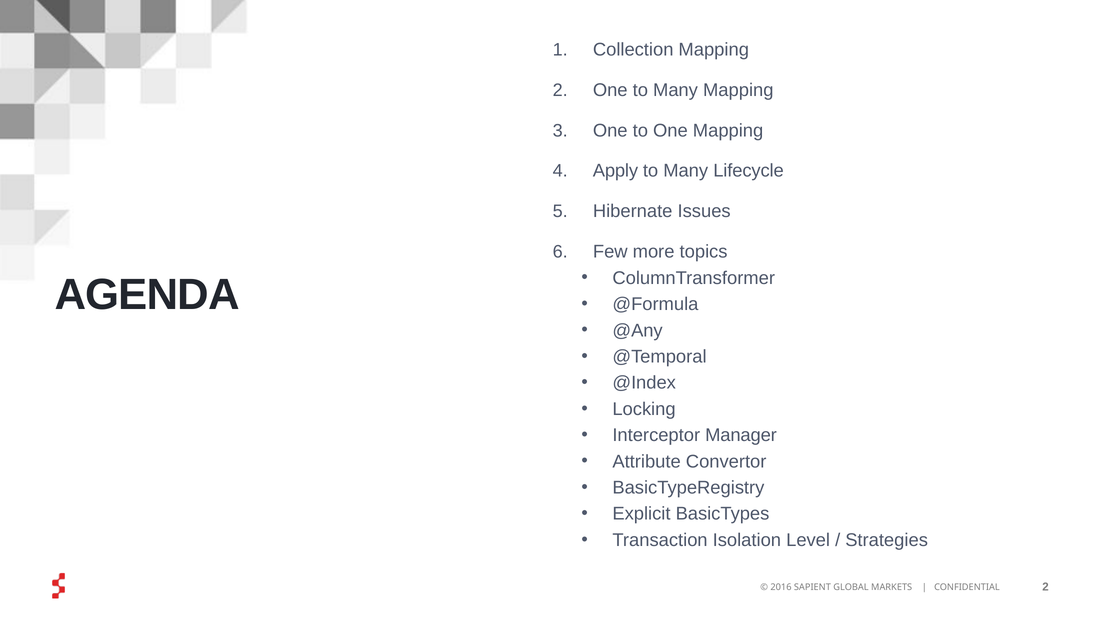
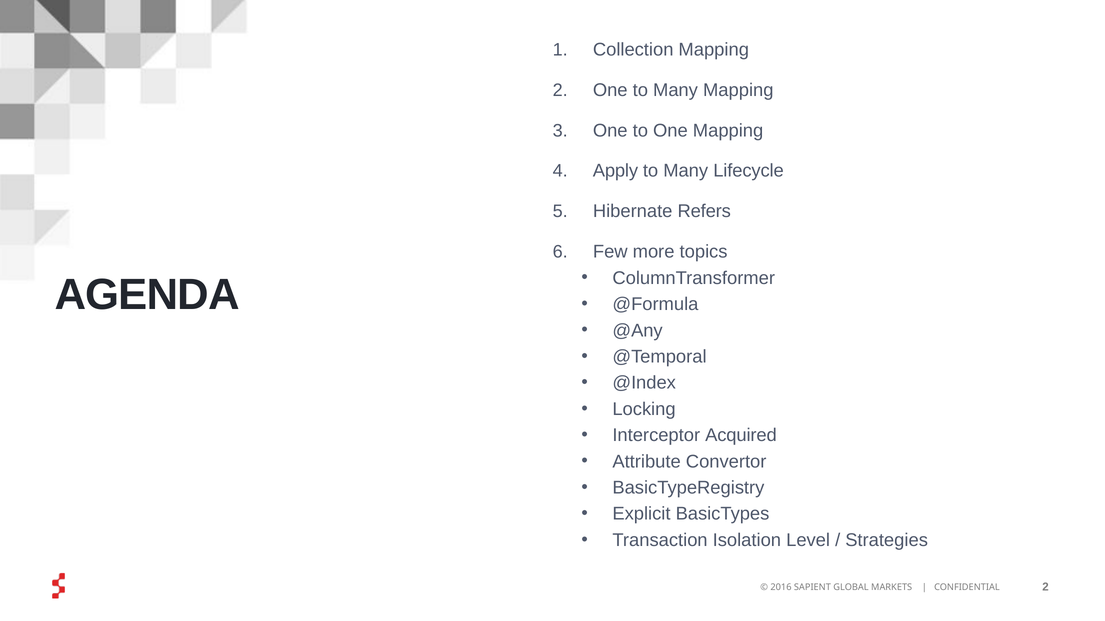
Issues: Issues -> Refers
Manager: Manager -> Acquired
